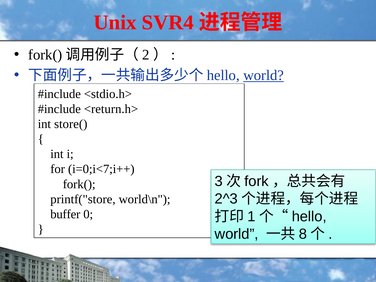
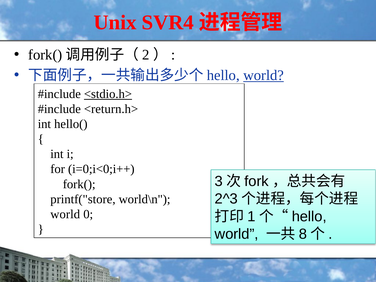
<stdio.h> underline: none -> present
store(: store( -> hello(
i=0;i<7;i++: i=0;i<7;i++ -> i=0;i<0;i++
buffer at (65, 214): buffer -> world
